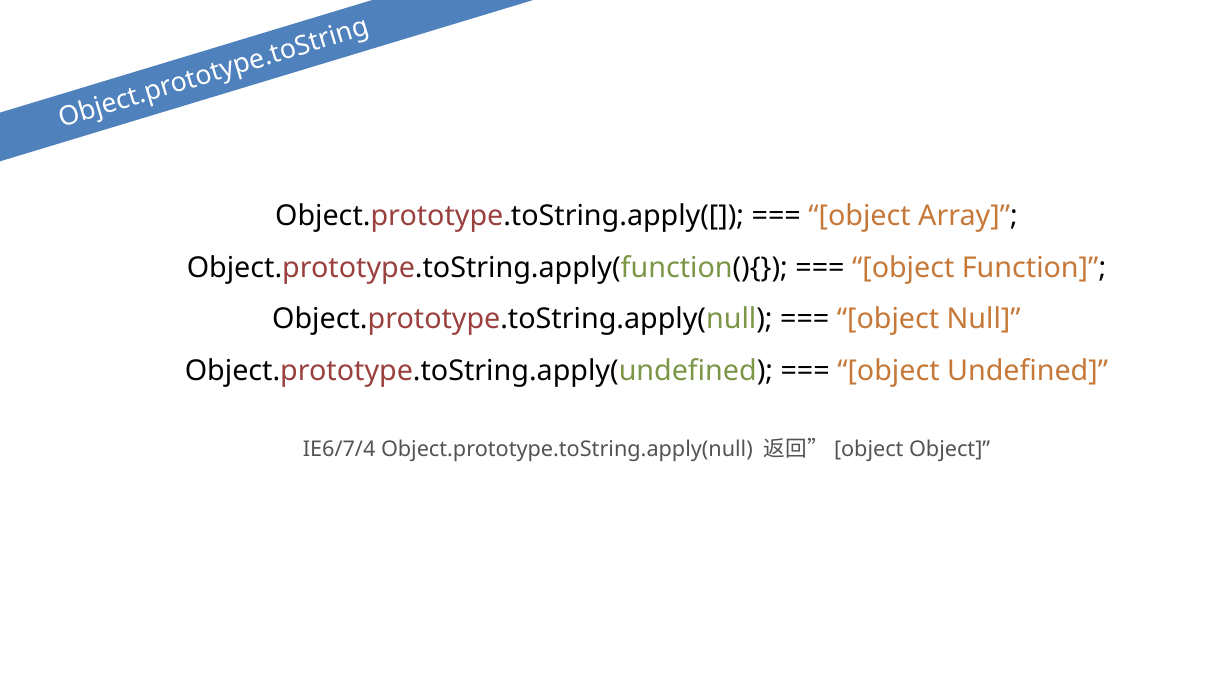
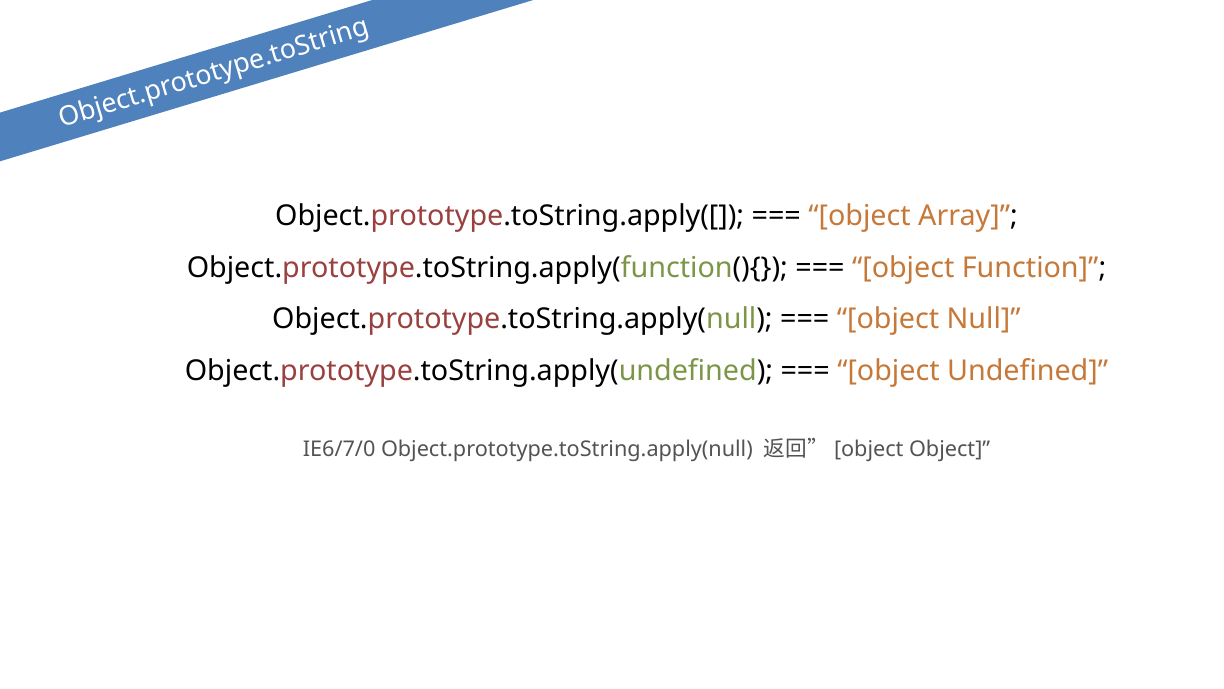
IE6/7/4: IE6/7/4 -> IE6/7/0
